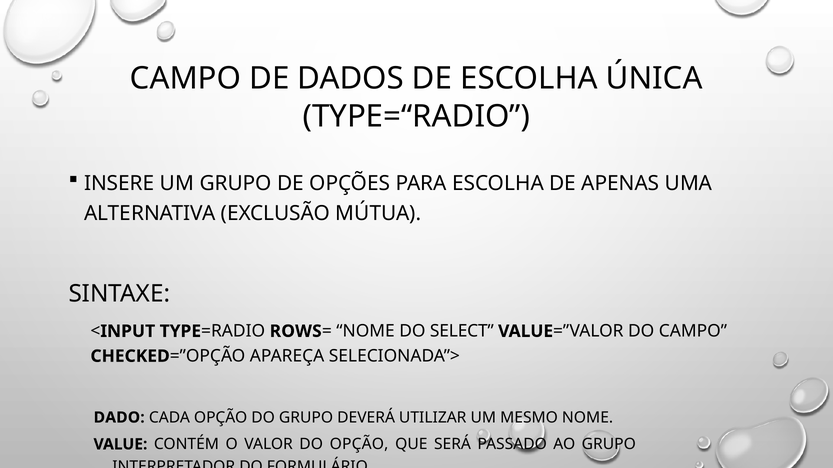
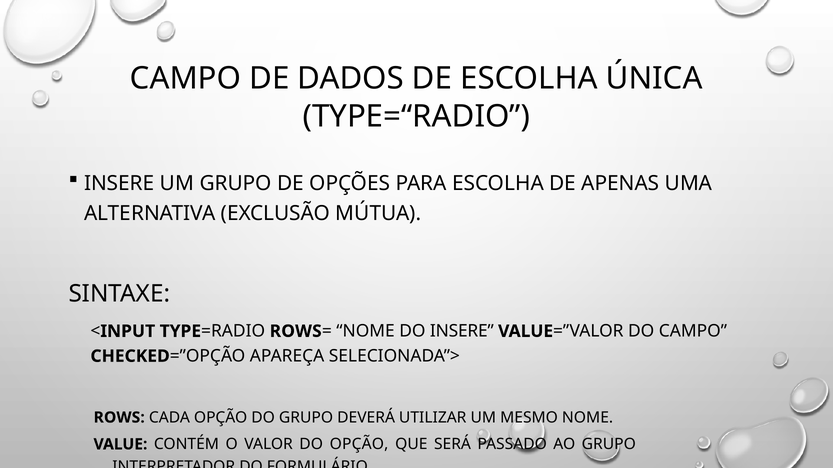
DO SELECT: SELECT -> INSERE
DADO at (119, 418): DADO -> ROWS
